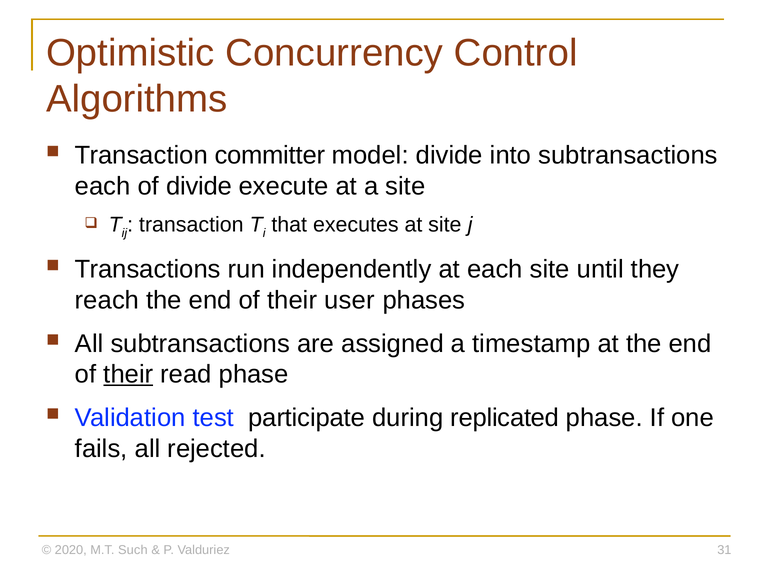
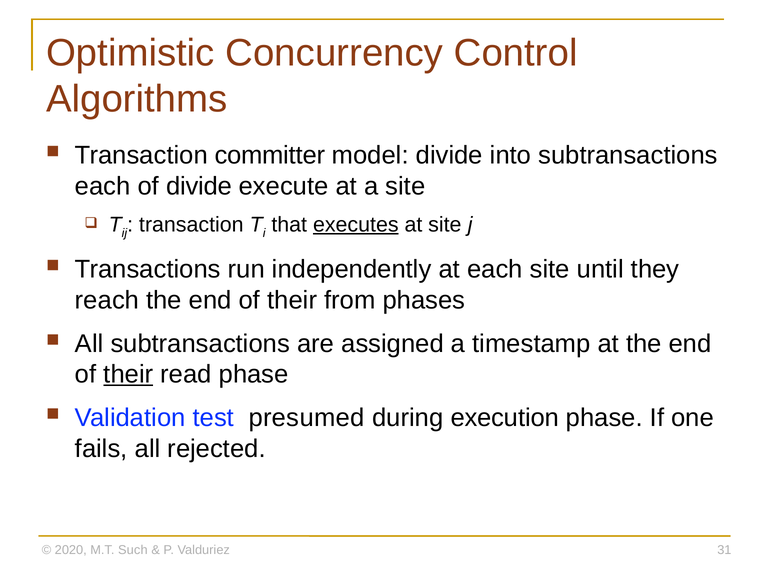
executes underline: none -> present
user: user -> from
participate: participate -> presumed
replicated: replicated -> execution
